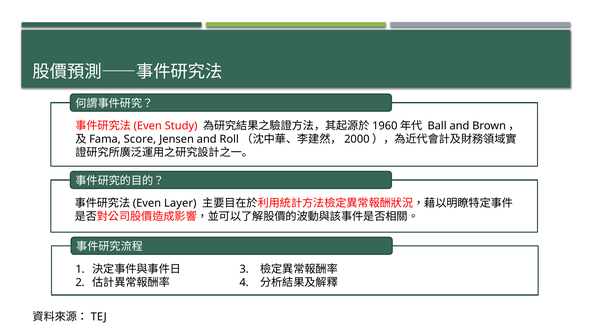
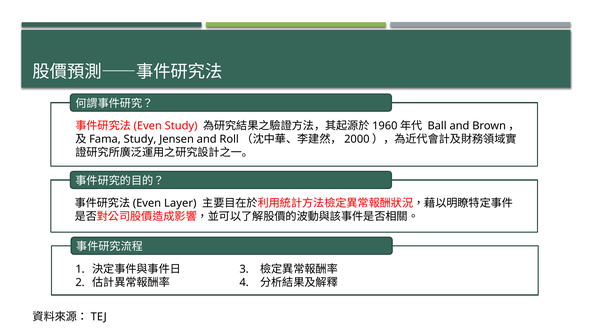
Score at (140, 139): Score -> Study
